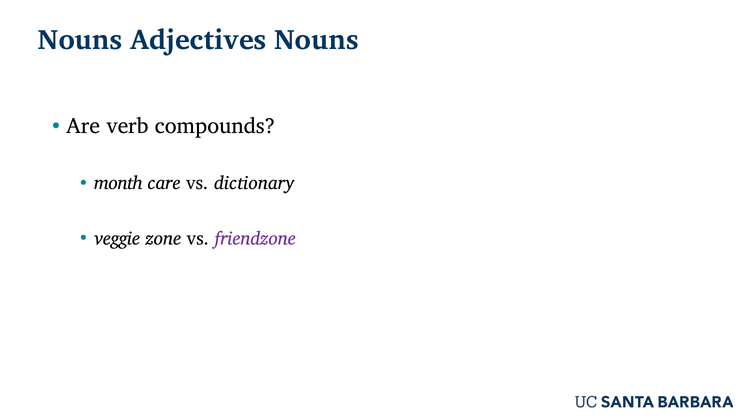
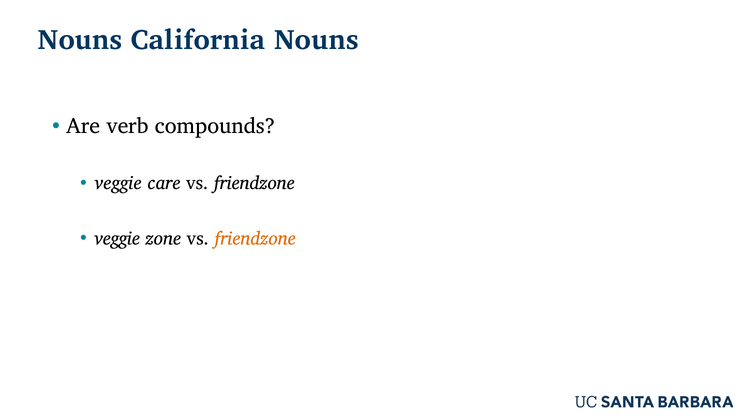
Adjectives: Adjectives -> California
month at (118, 183): month -> veggie
care vs dictionary: dictionary -> friendzone
friendzone at (255, 238) colour: purple -> orange
